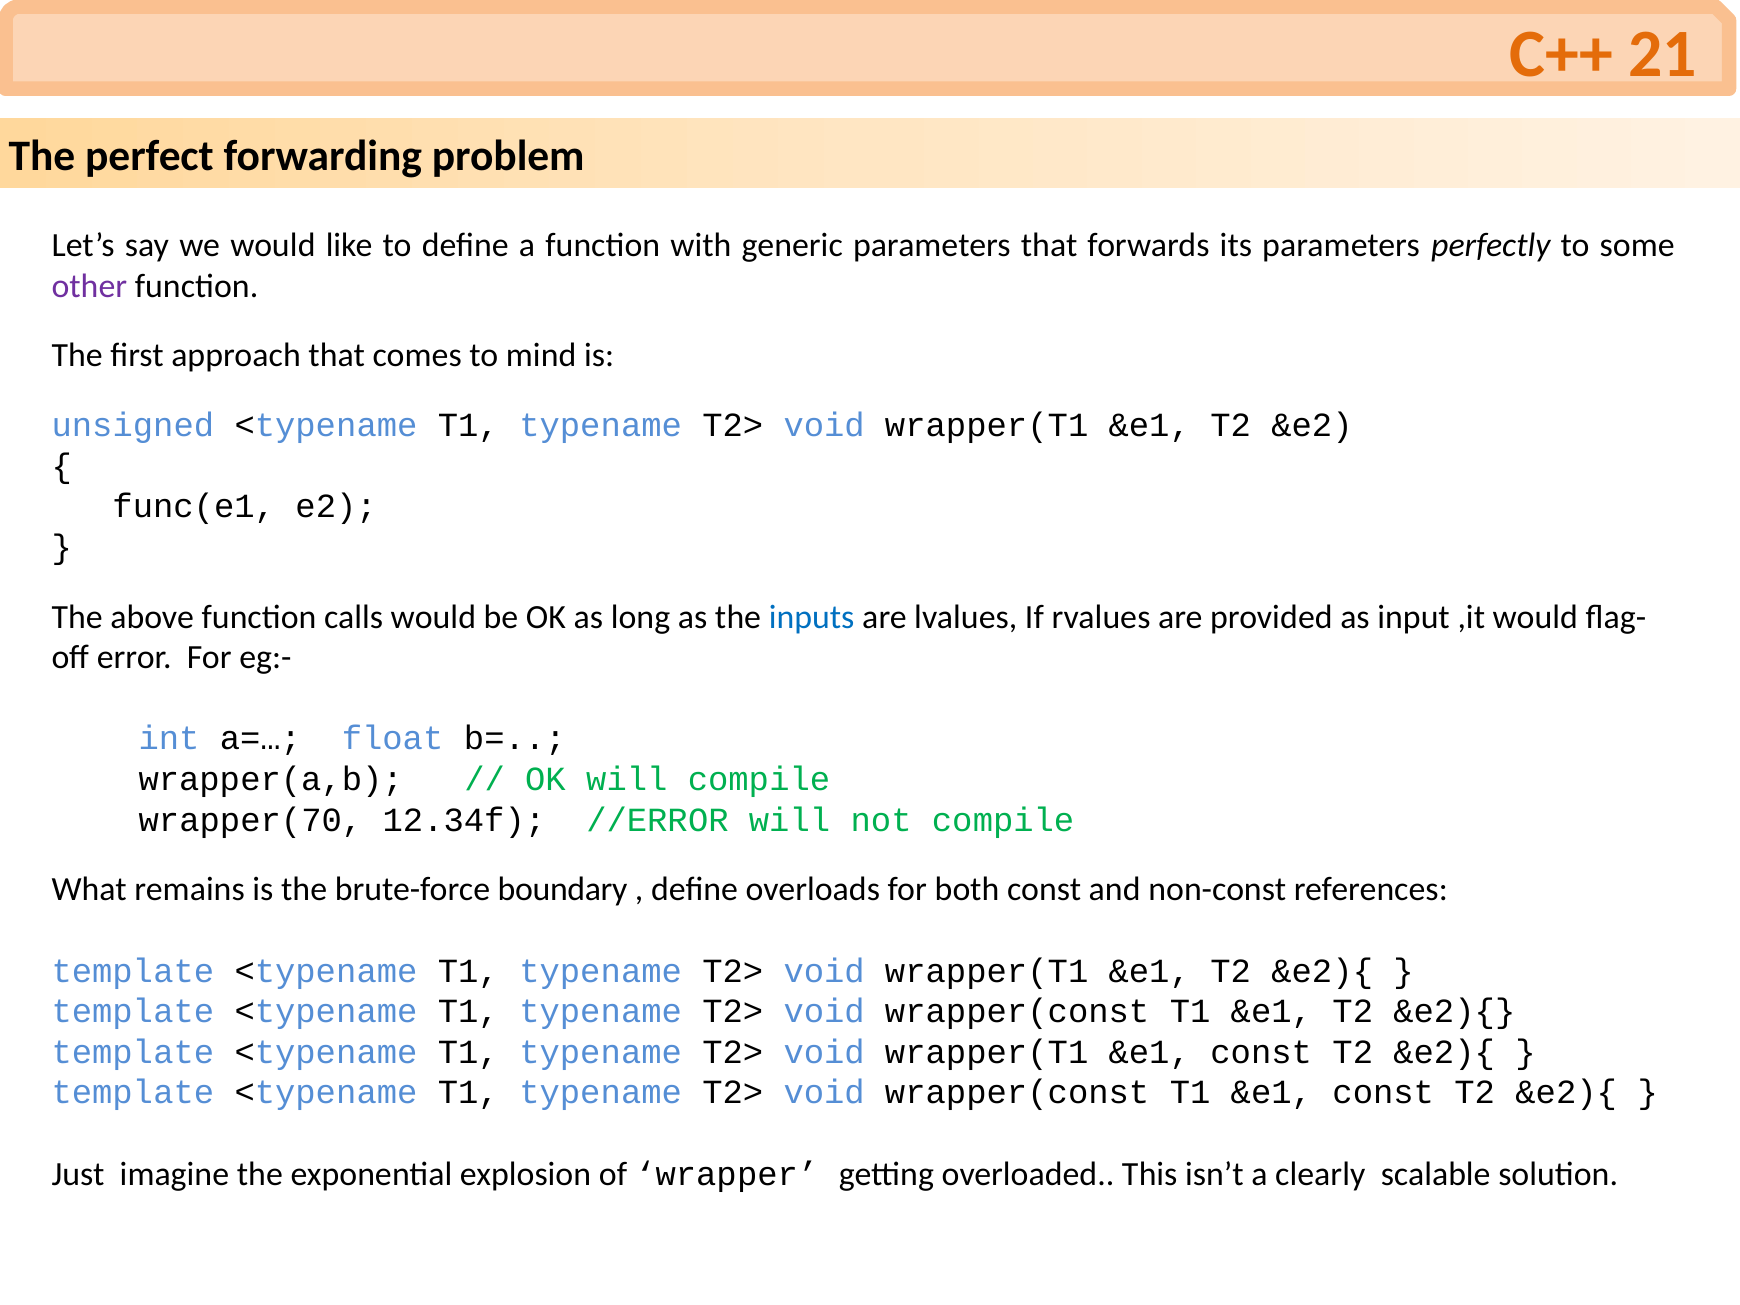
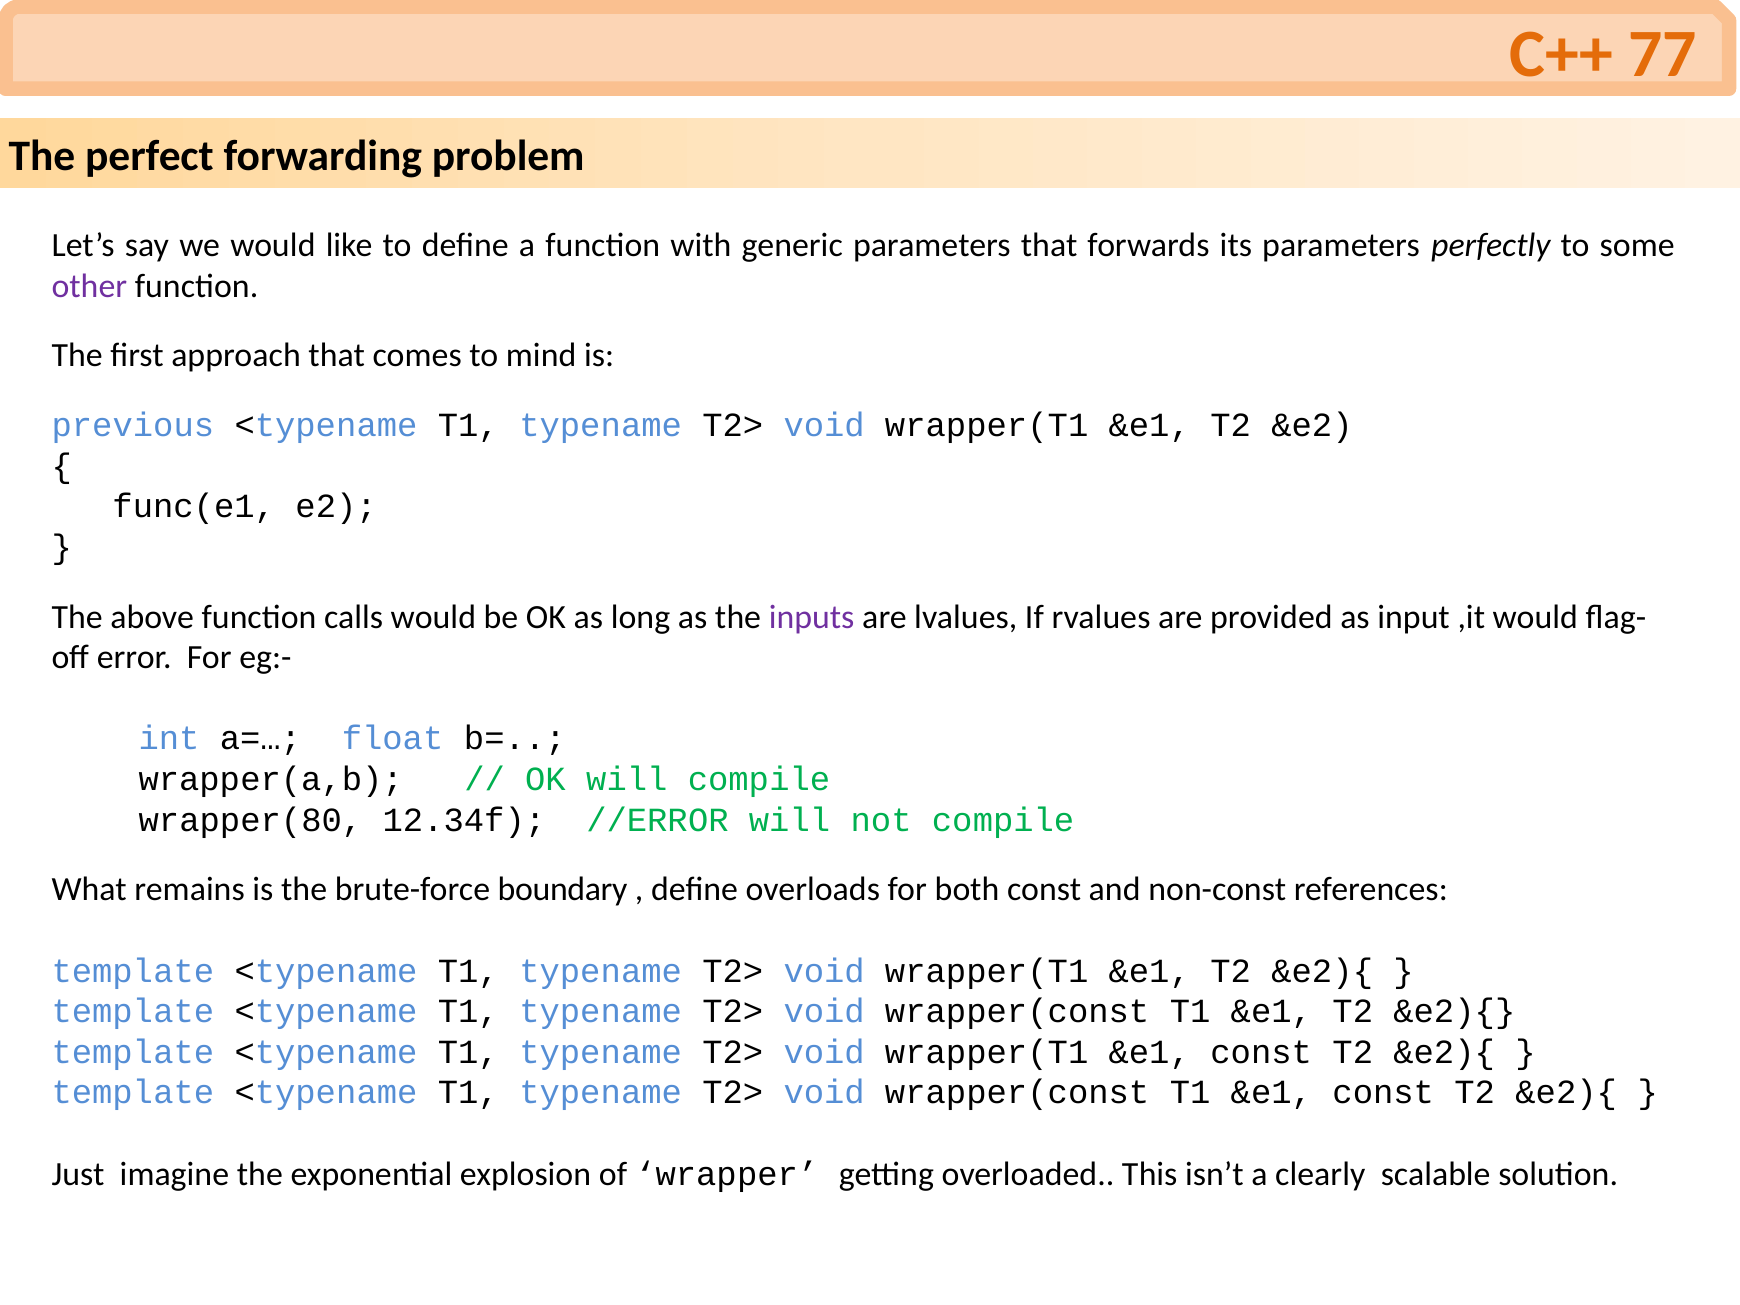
21: 21 -> 77
unsigned: unsigned -> previous
inputs colour: blue -> purple
wrapper(70: wrapper(70 -> wrapper(80
